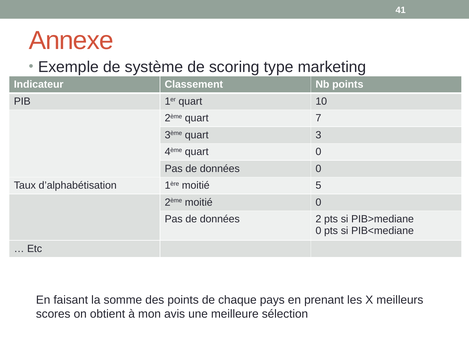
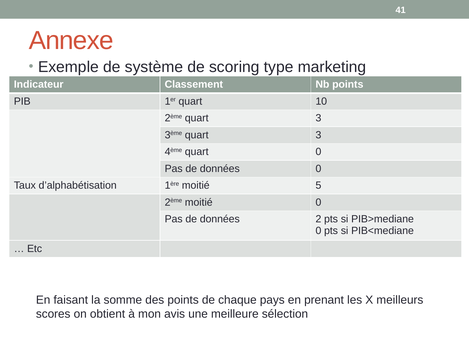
2ème quart 7: 7 -> 3
